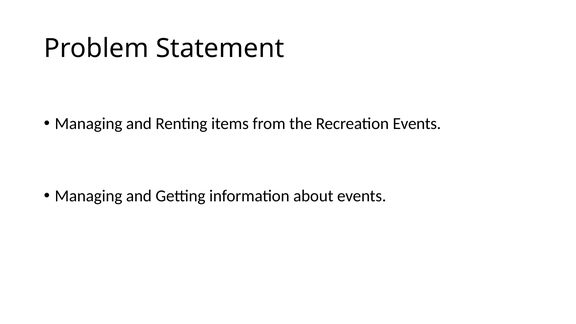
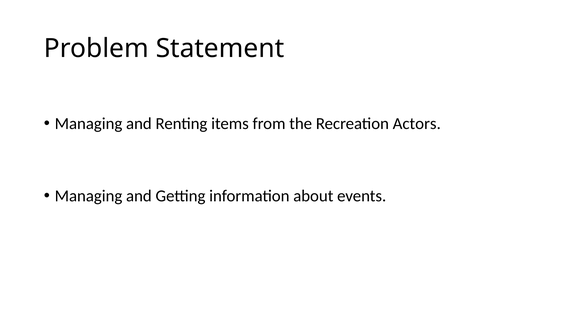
Recreation Events: Events -> Actors
